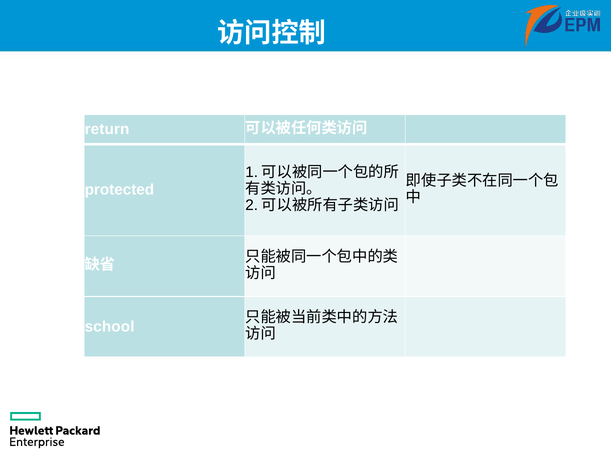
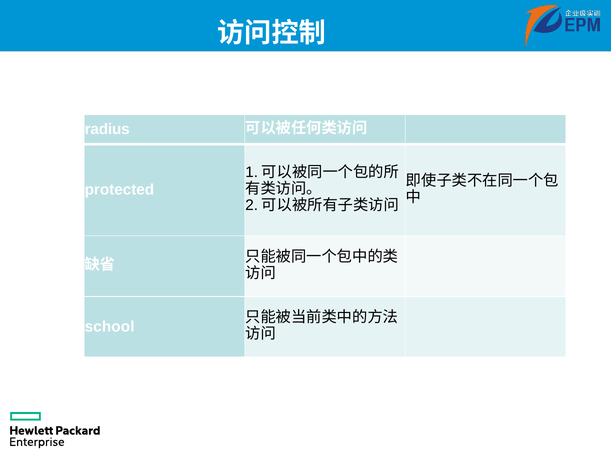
return: return -> radius
